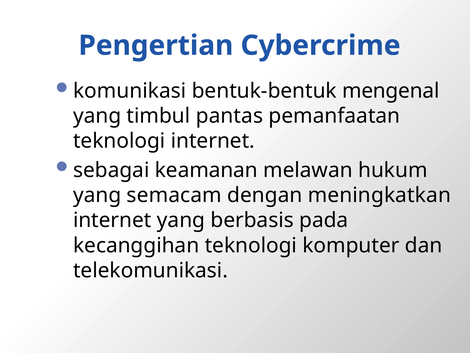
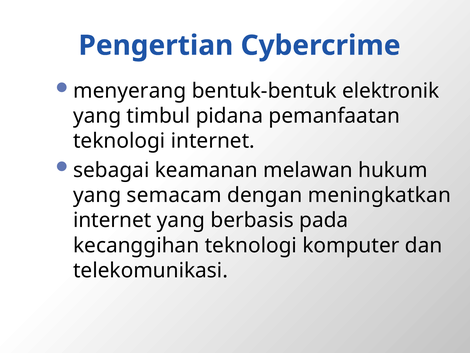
komunikasi: komunikasi -> menyerang
mengenal: mengenal -> elektronik
pantas: pantas -> pidana
